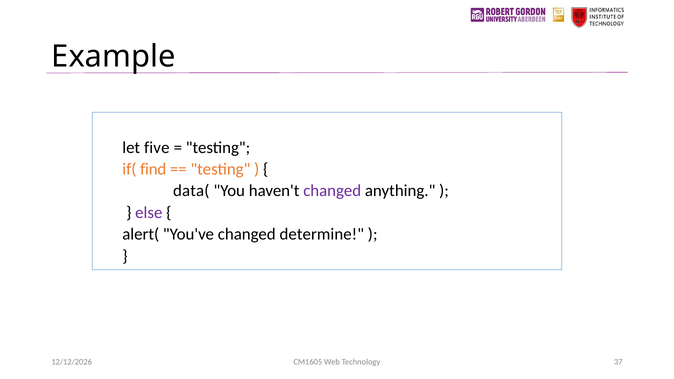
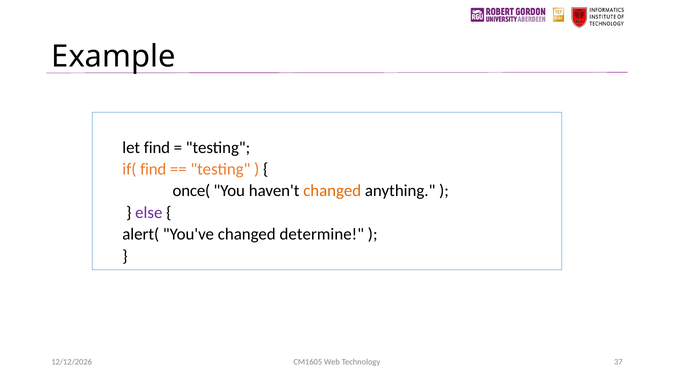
let five: five -> find
data(: data( -> once(
changed at (332, 191) colour: purple -> orange
